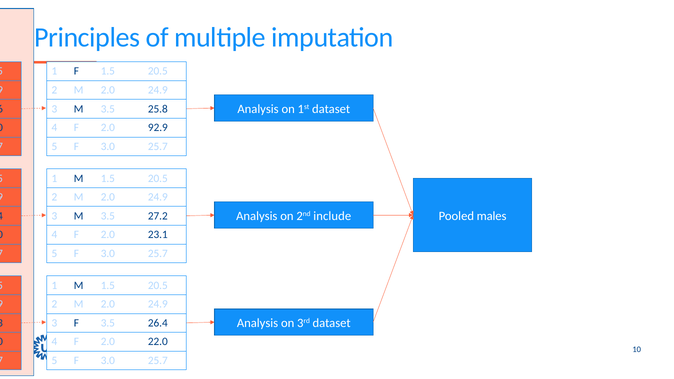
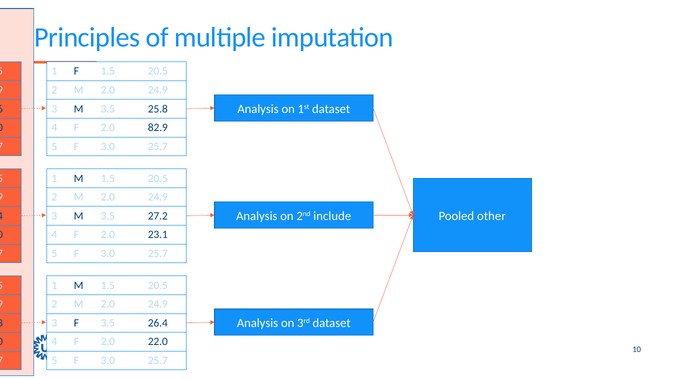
92.9: 92.9 -> 82.9
males: males -> other
